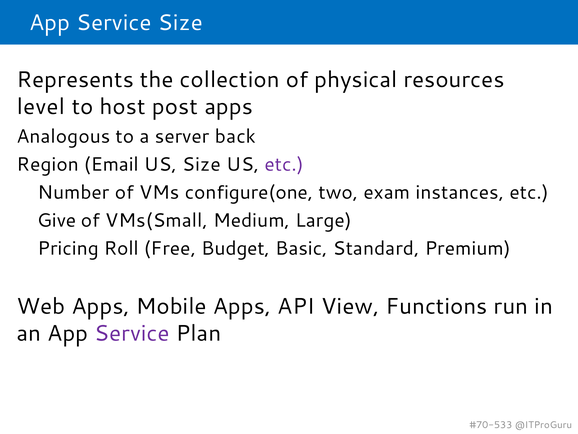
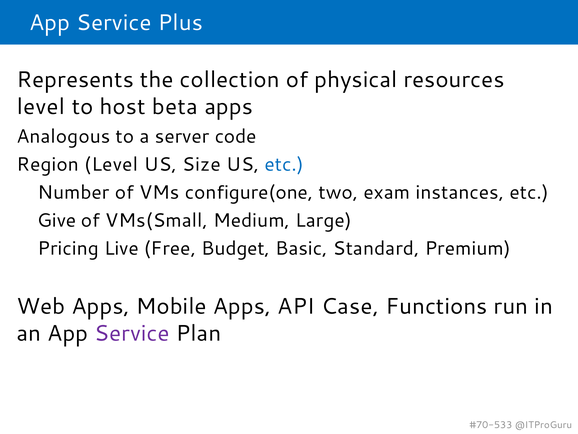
Service Size: Size -> Plus
post: post -> beta
back: back -> code
Region Email: Email -> Level
etc at (284, 164) colour: purple -> blue
Roll: Roll -> Live
View: View -> Case
